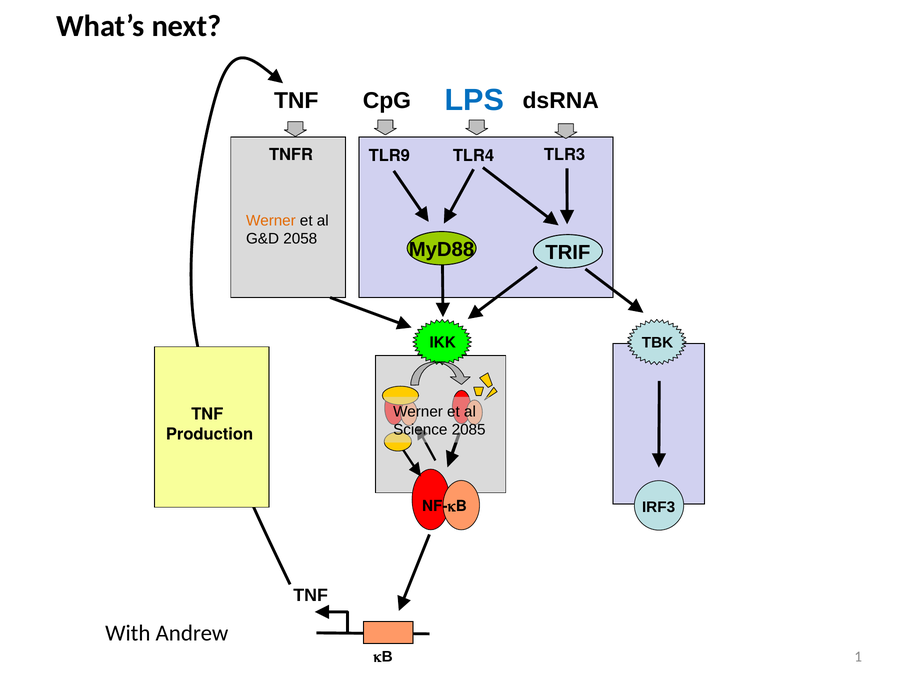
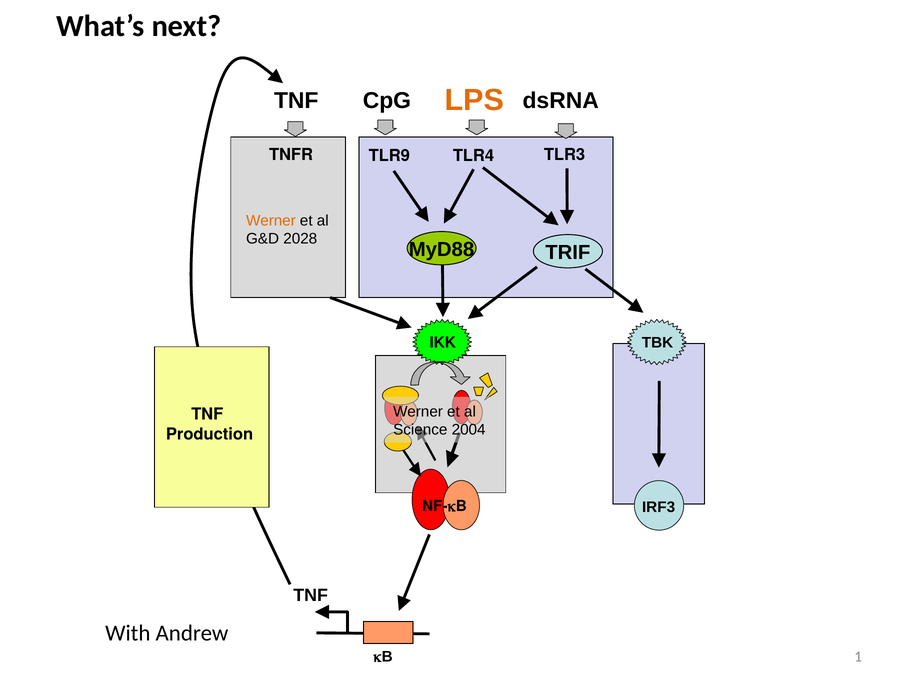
LPS colour: blue -> orange
2058: 2058 -> 2028
2085: 2085 -> 2004
